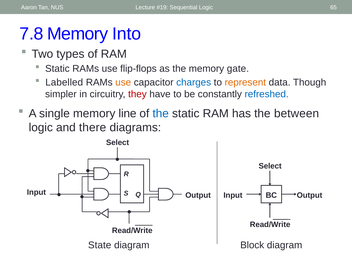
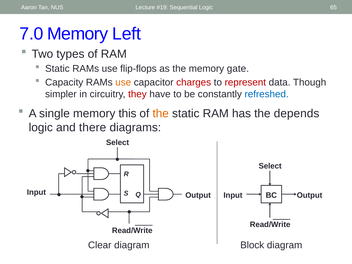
7.8: 7.8 -> 7.0
Into: Into -> Left
Labelled: Labelled -> Capacity
charges colour: blue -> red
represent colour: orange -> red
line: line -> this
the at (161, 113) colour: blue -> orange
between: between -> depends
State: State -> Clear
